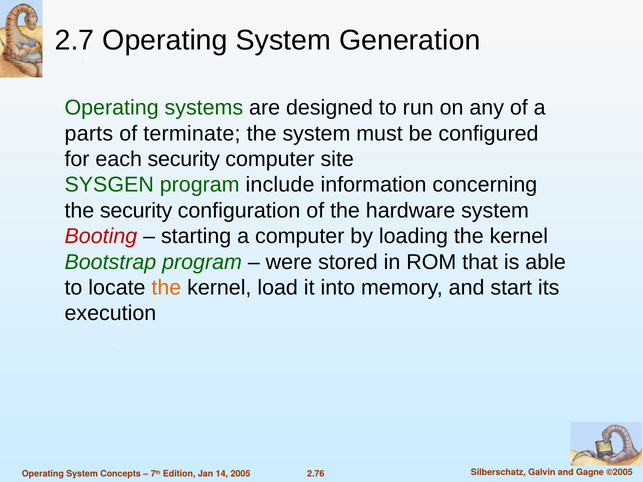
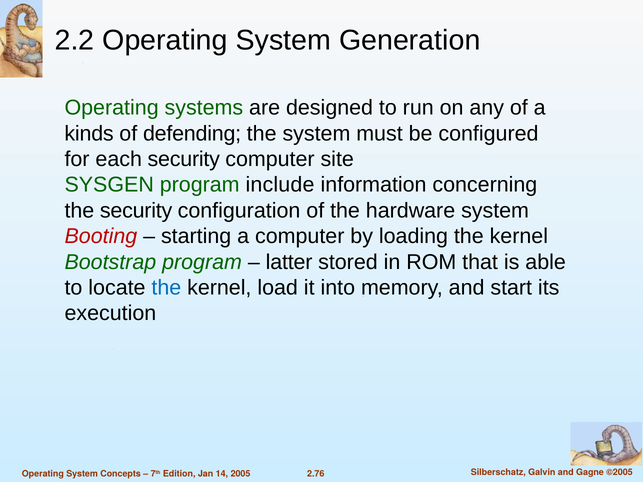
2.7: 2.7 -> 2.2
parts: parts -> kinds
terminate: terminate -> defending
were: were -> latter
the at (166, 288) colour: orange -> blue
